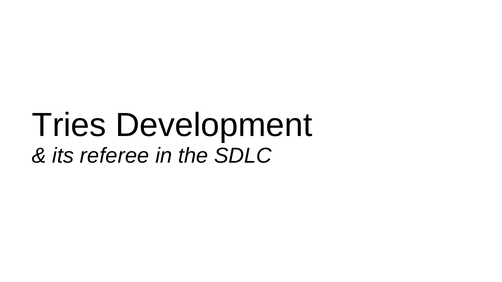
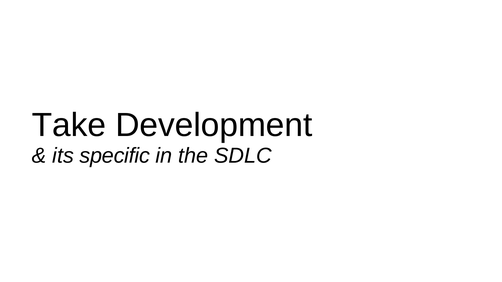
Tries: Tries -> Take
referee: referee -> specific
